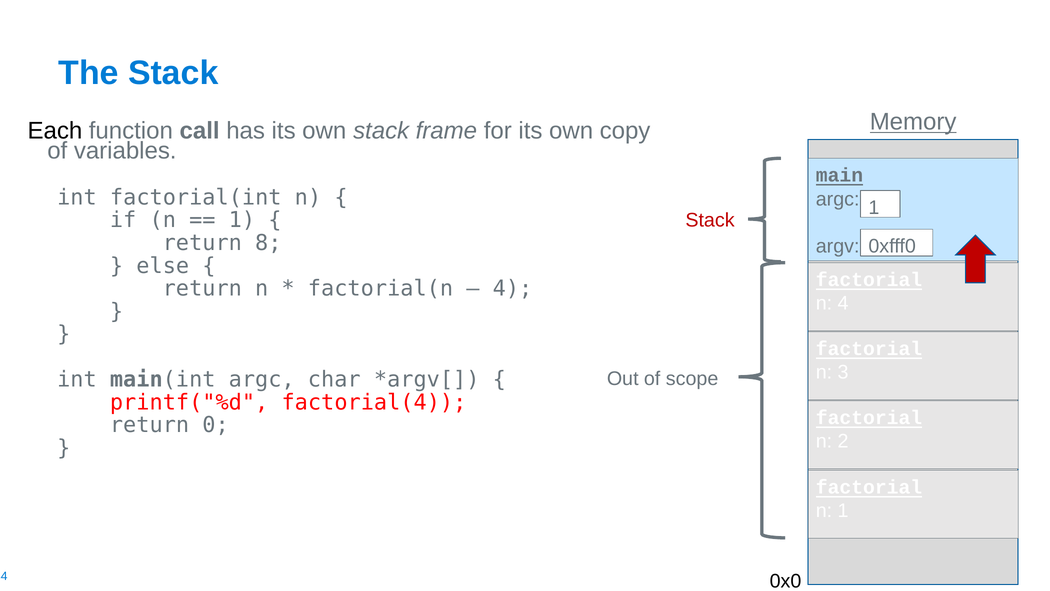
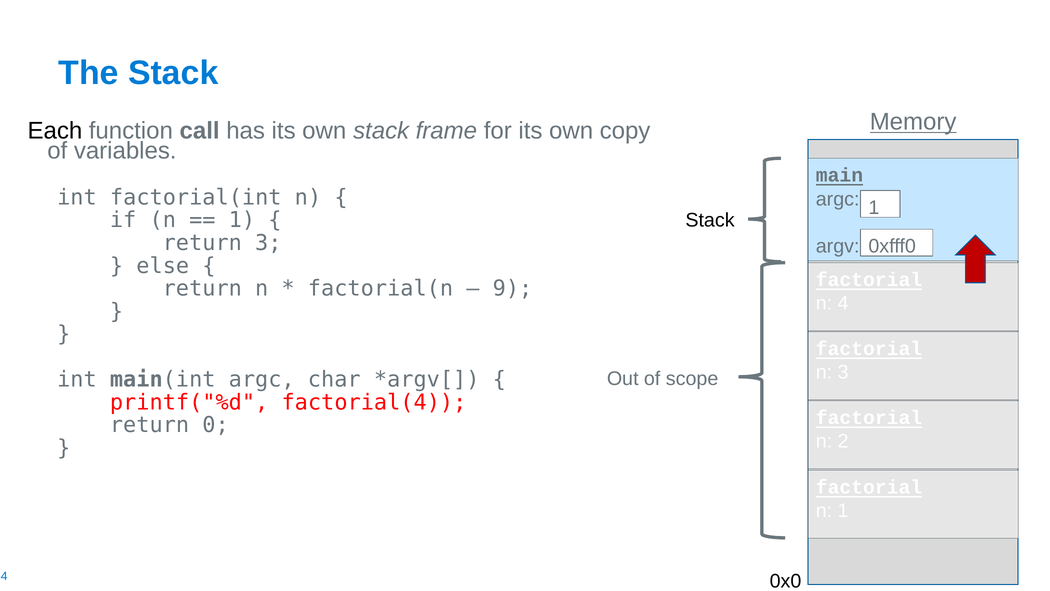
Stack at (710, 220) colour: red -> black
return 8: 8 -> 3
4 at (512, 288): 4 -> 9
